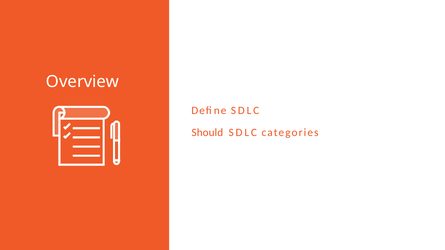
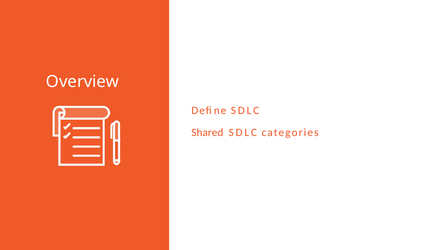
Should: Should -> Shared
